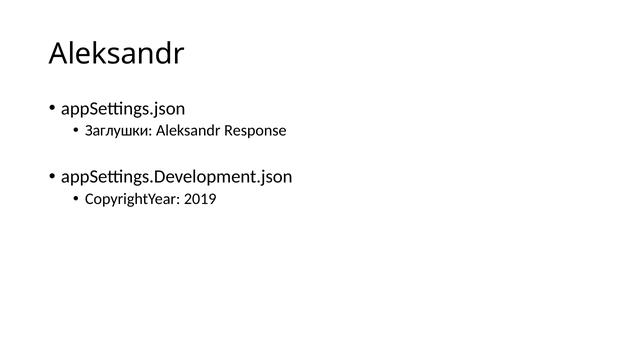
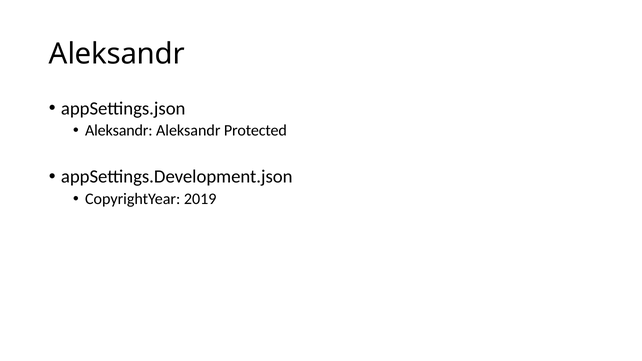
Заглушки at (119, 131): Заглушки -> Aleksandr
Response: Response -> Protected
